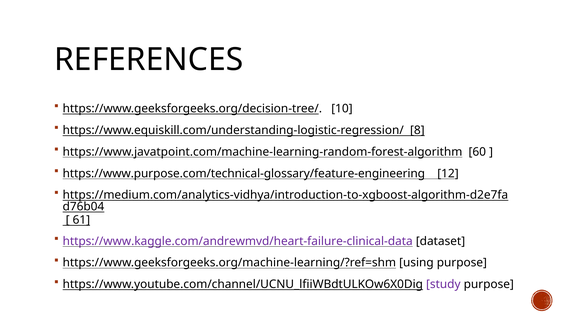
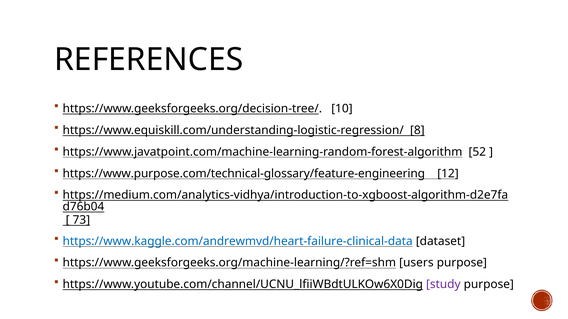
60: 60 -> 52
61: 61 -> 73
https://www.kaggle.com/andrewmvd/heart-failure-clinical-data colour: purple -> blue
using: using -> users
